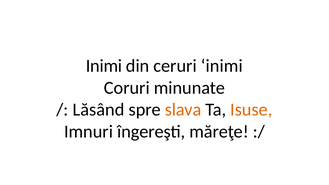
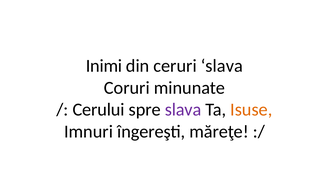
ceruri inimi: inimi -> slava
Lăsând: Lăsând -> Cerului
slava at (183, 110) colour: orange -> purple
